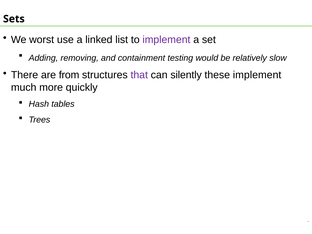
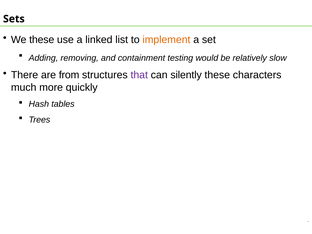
We worst: worst -> these
implement at (166, 40) colour: purple -> orange
these implement: implement -> characters
